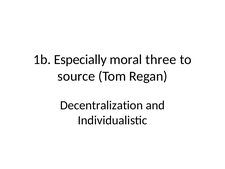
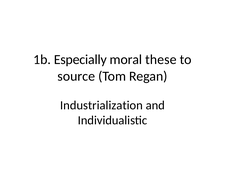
three: three -> these
Decentralization: Decentralization -> Industrialization
